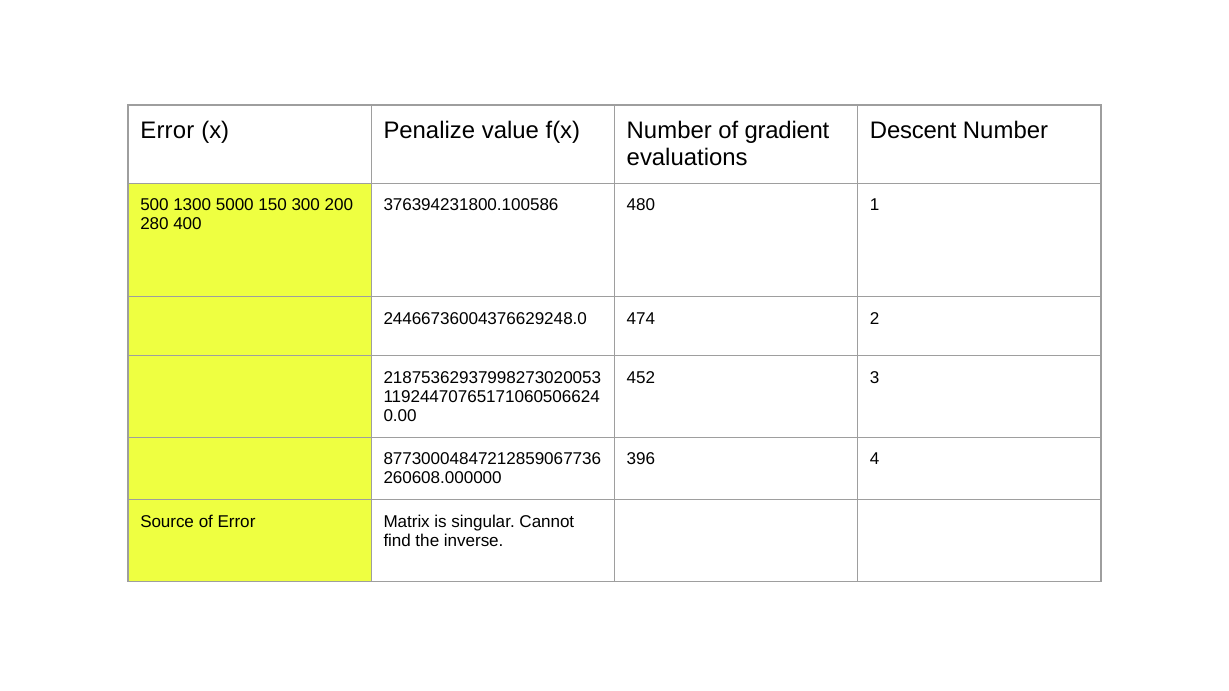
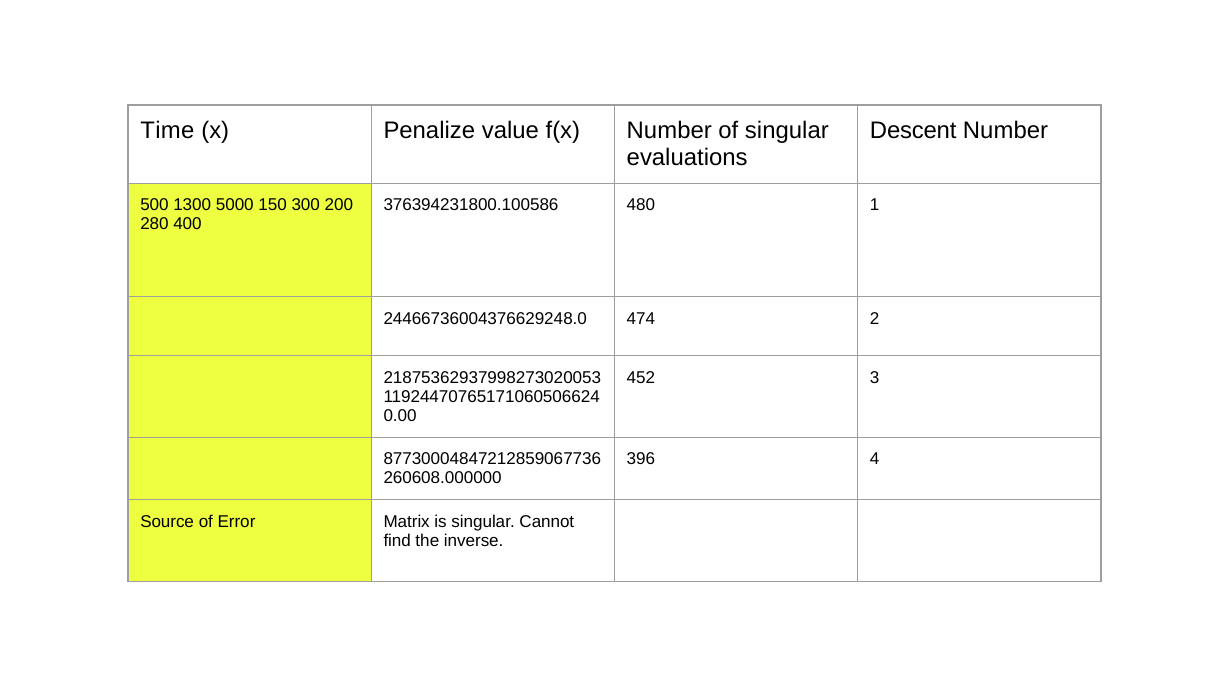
Error at (167, 131): Error -> Time
of gradient: gradient -> singular
